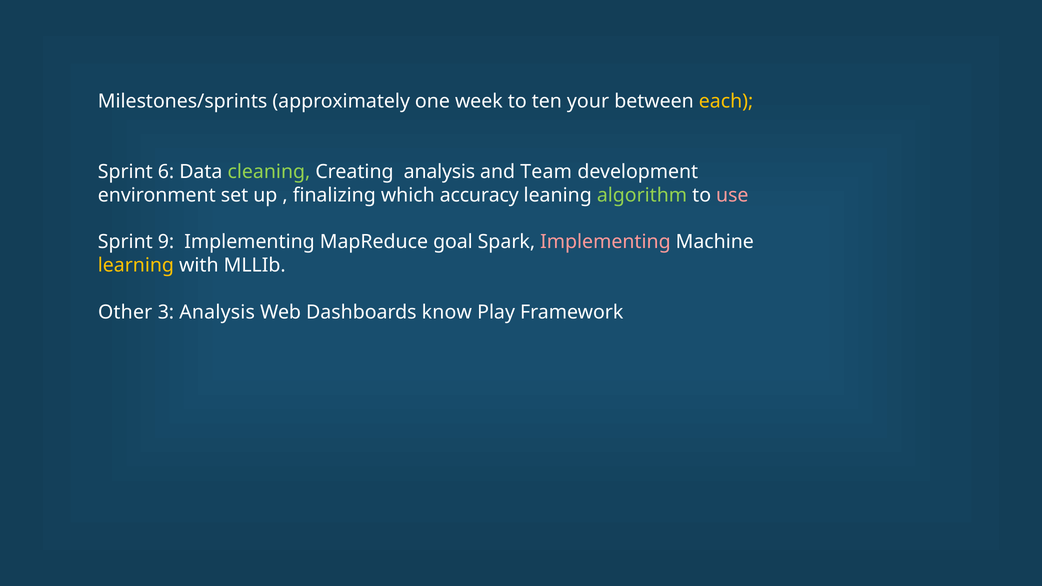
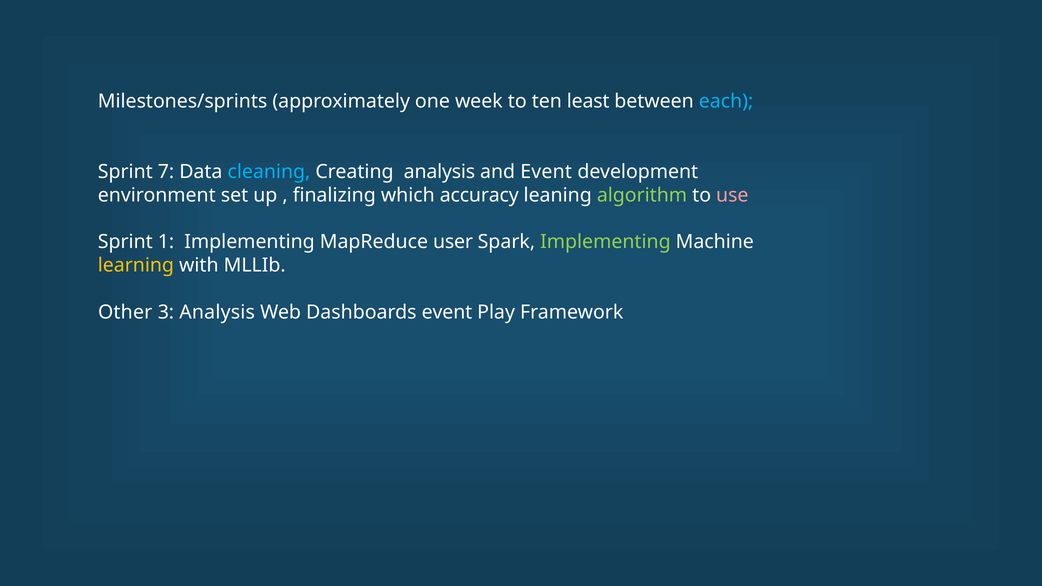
your: your -> least
each colour: yellow -> light blue
6: 6 -> 7
cleaning colour: light green -> light blue
and Team: Team -> Event
9: 9 -> 1
goal: goal -> user
Implementing at (605, 242) colour: pink -> light green
Dashboards know: know -> event
